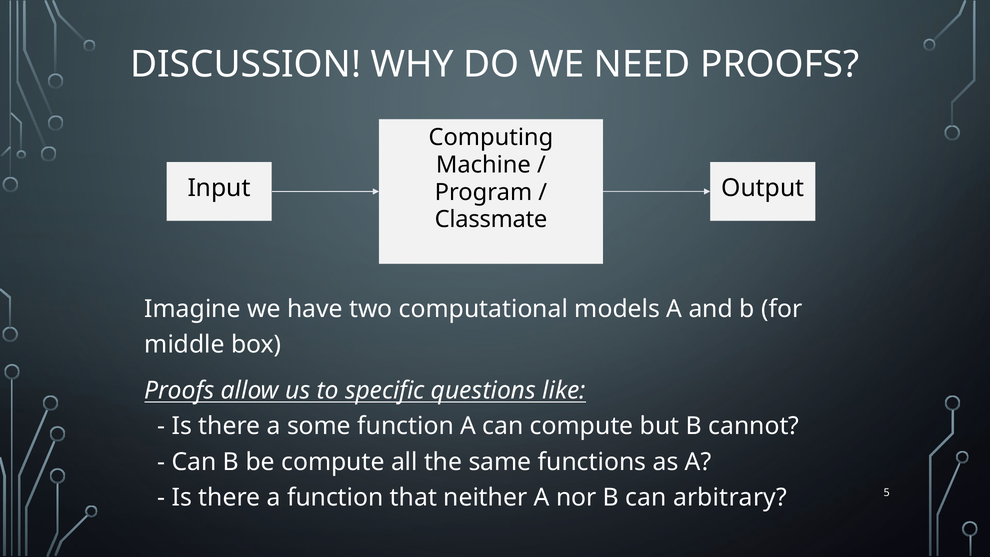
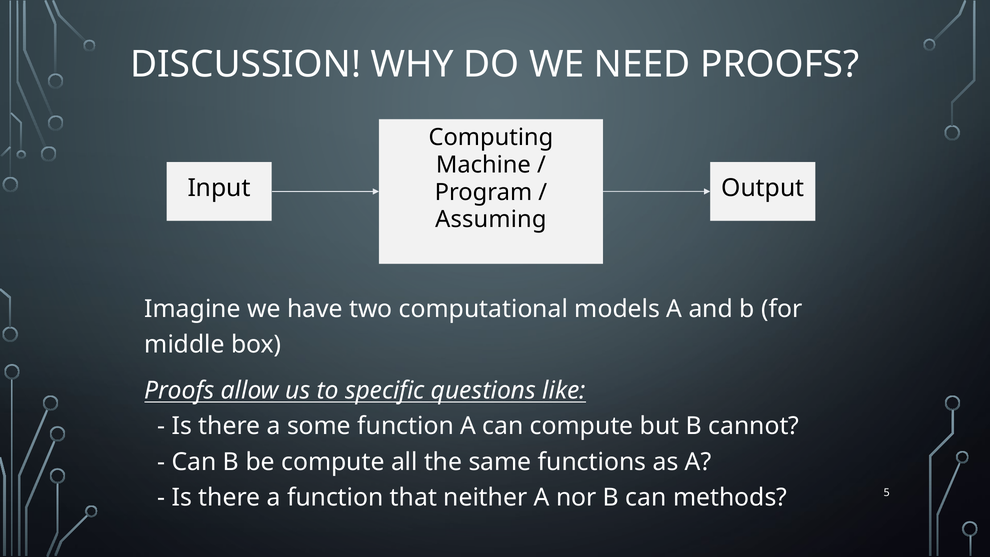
Classmate: Classmate -> Assuming
arbitrary: arbitrary -> methods
